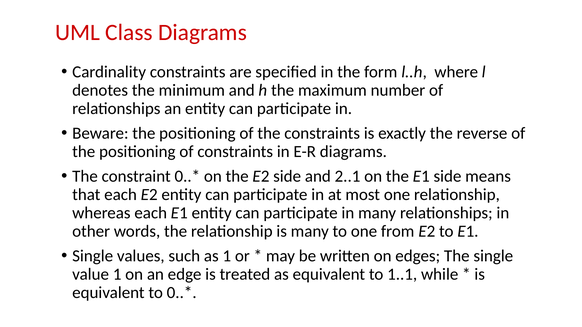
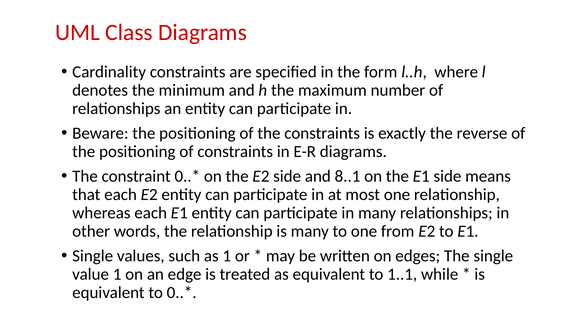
2..1: 2..1 -> 8..1
